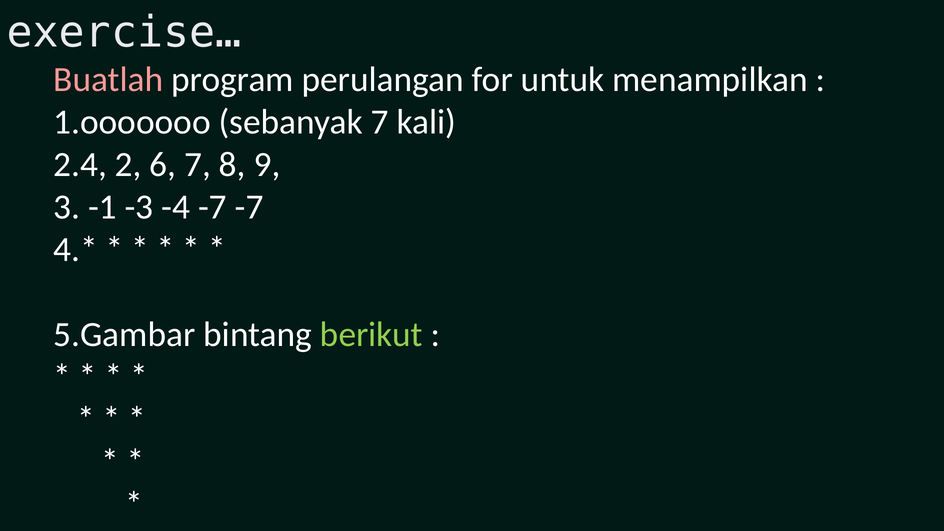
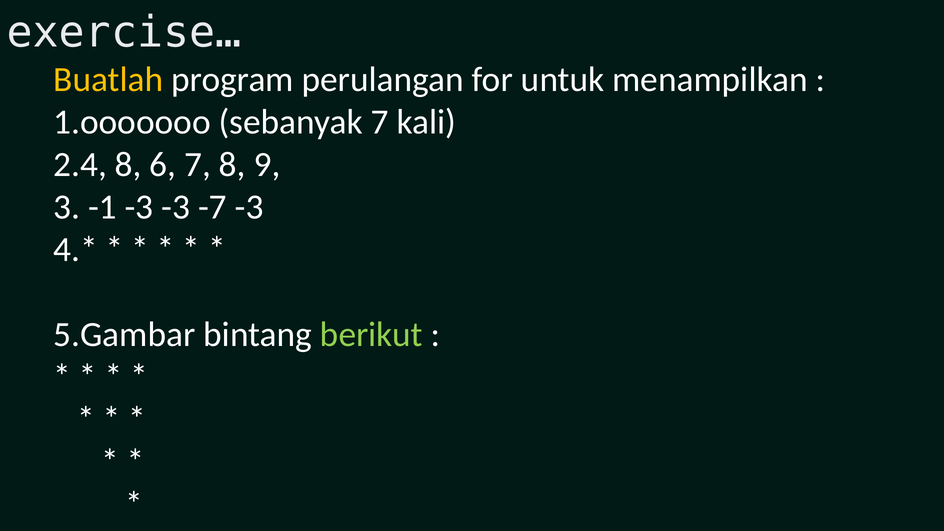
Buatlah colour: pink -> yellow
2 at (128, 165): 2 -> 8
-3 -4: -4 -> -3
-7 -7: -7 -> -3
